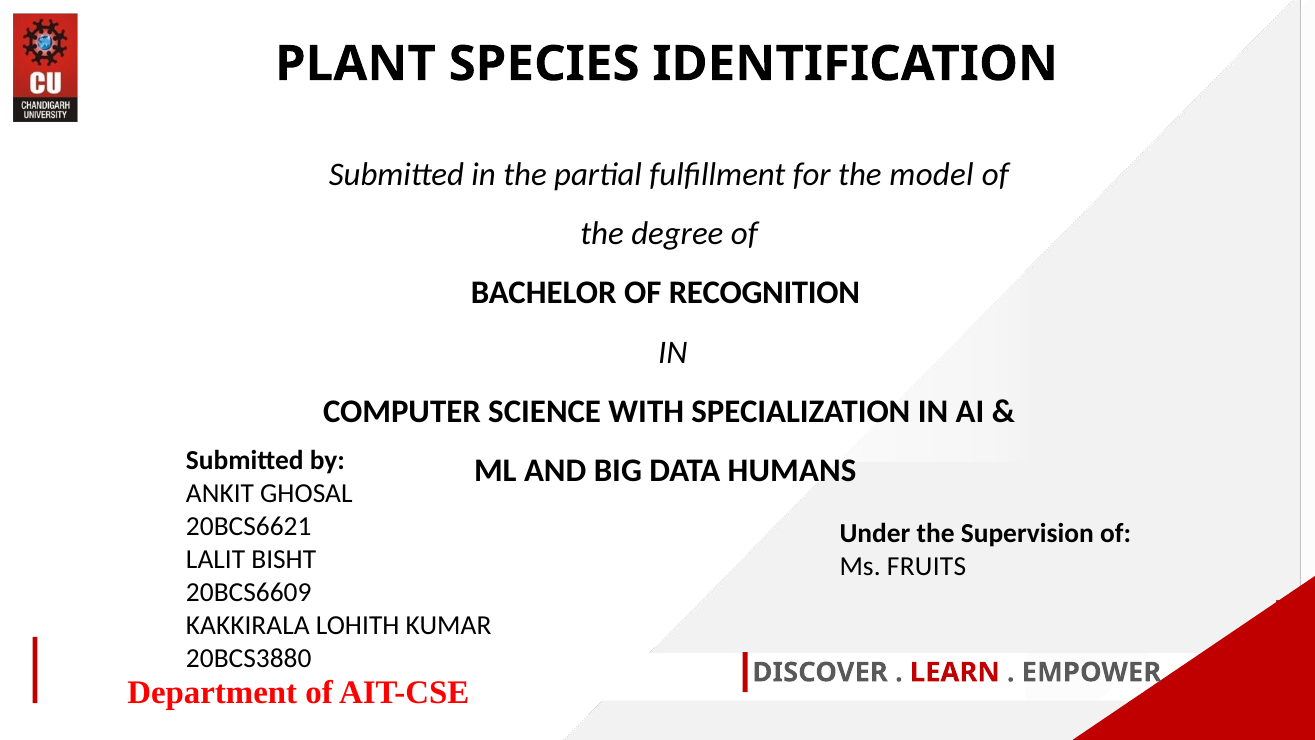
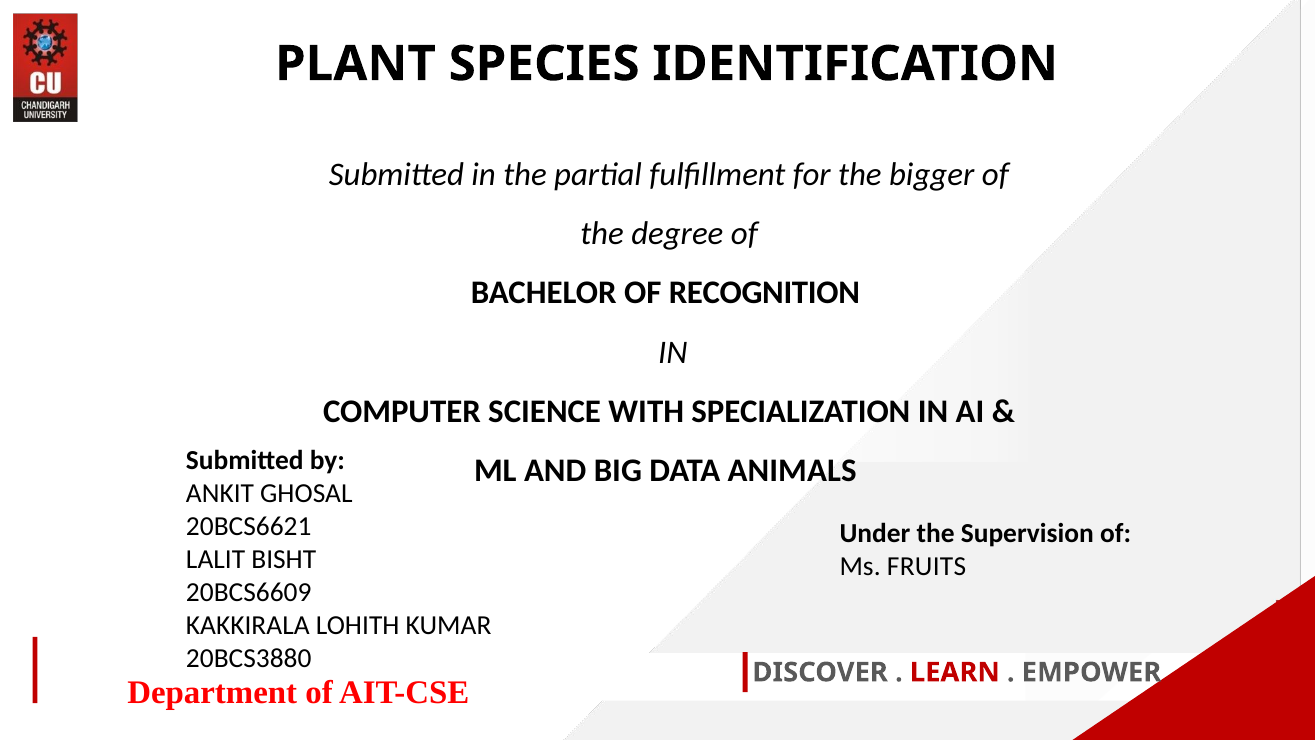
model: model -> bigger
HUMANS: HUMANS -> ANIMALS
